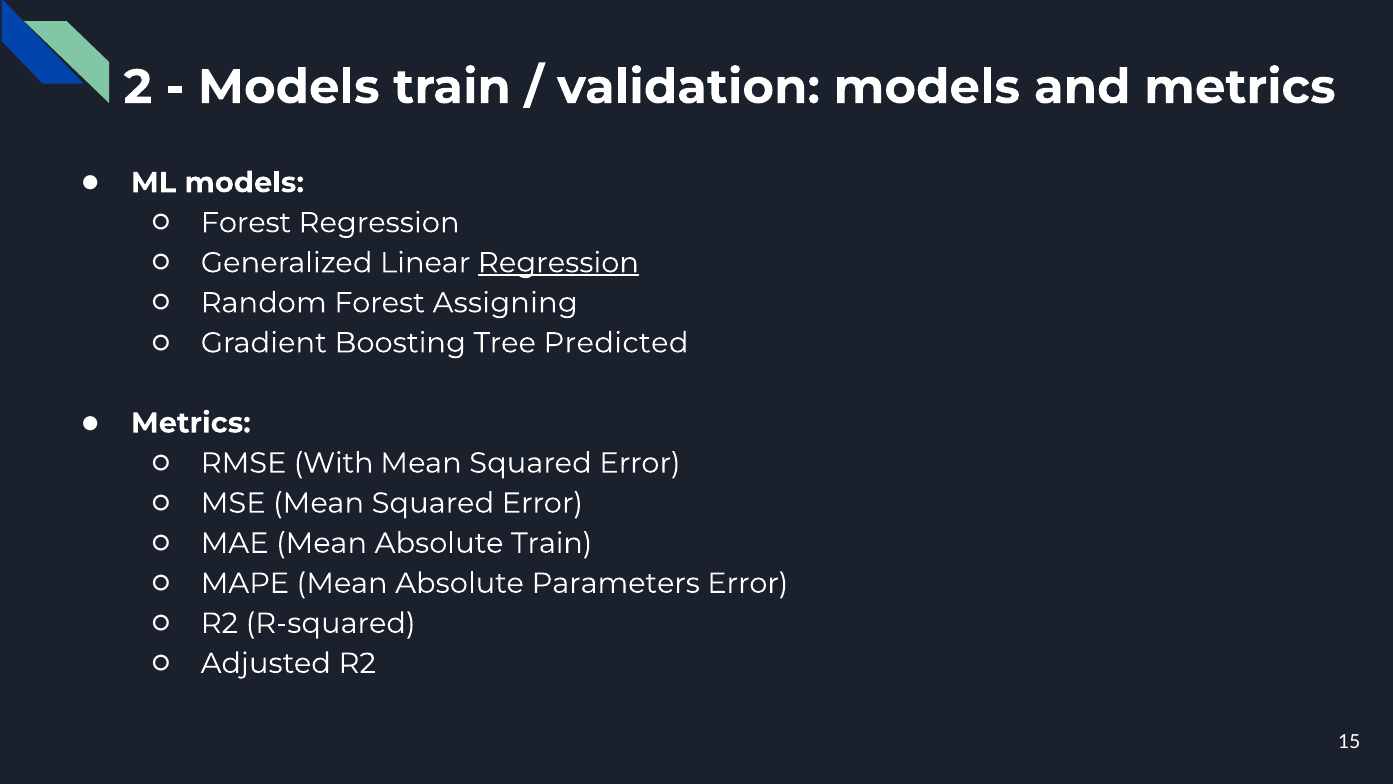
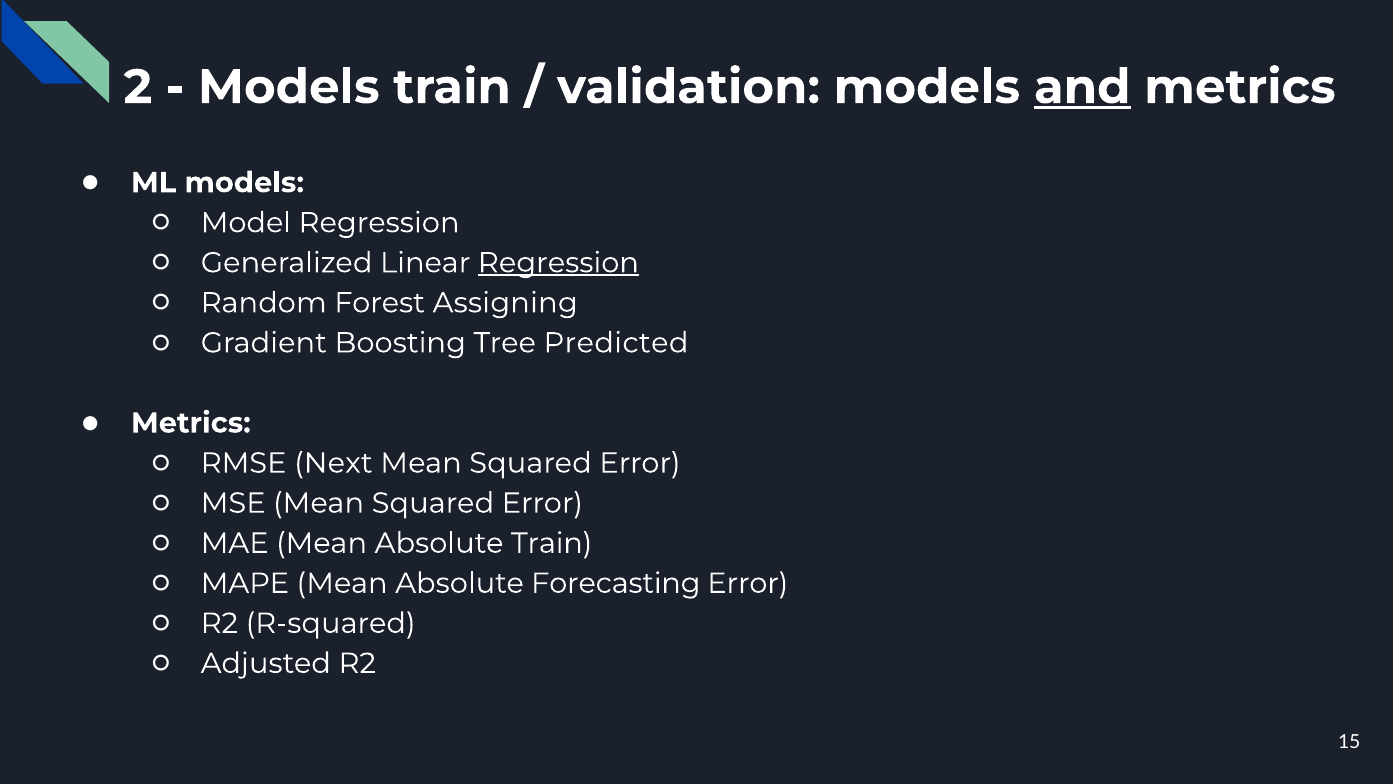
and underline: none -> present
Forest at (246, 223): Forest -> Model
With: With -> Next
Parameters: Parameters -> Forecasting
